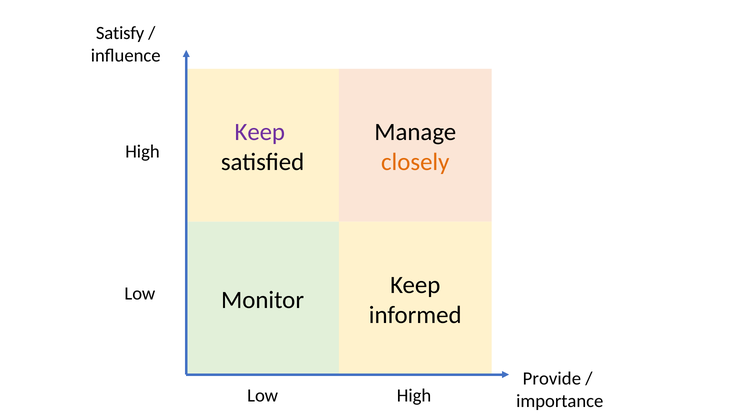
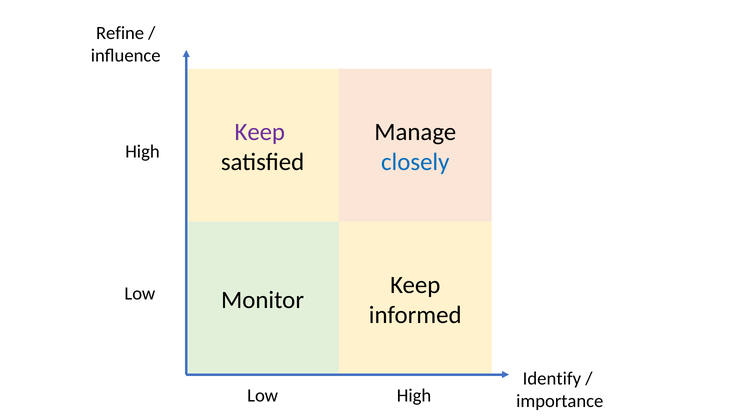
Satisfy: Satisfy -> Refine
closely colour: orange -> blue
Provide: Provide -> Identify
